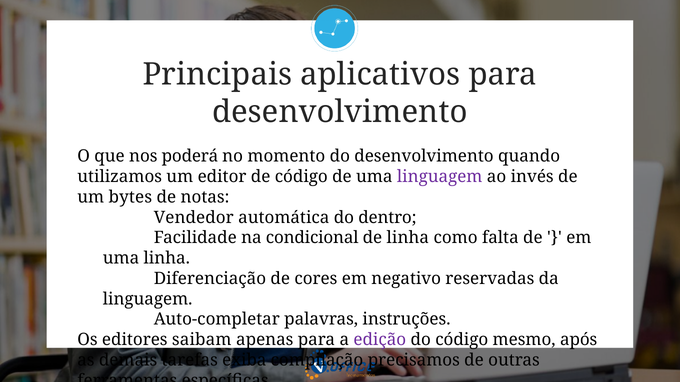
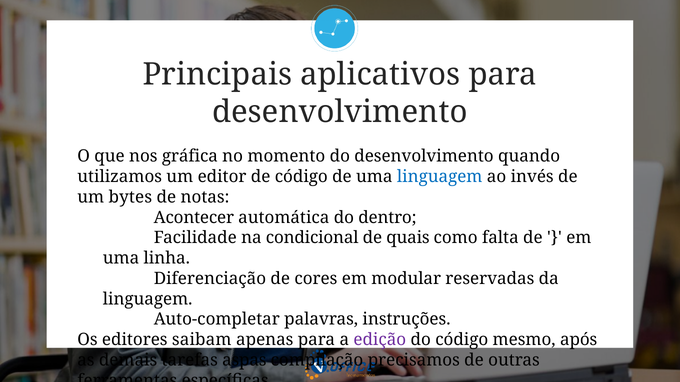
poderá: poderá -> gráfica
linguagem at (440, 177) colour: purple -> blue
Vendedor: Vendedor -> Acontecer
de linha: linha -> quais
negativo: negativo -> modular
exiba: exiba -> aspas
